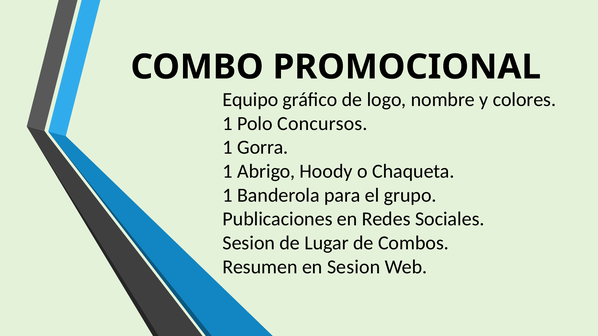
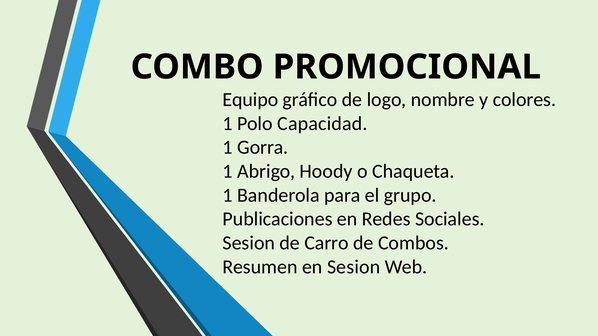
Concursos: Concursos -> Capacidad
Lugar: Lugar -> Carro
